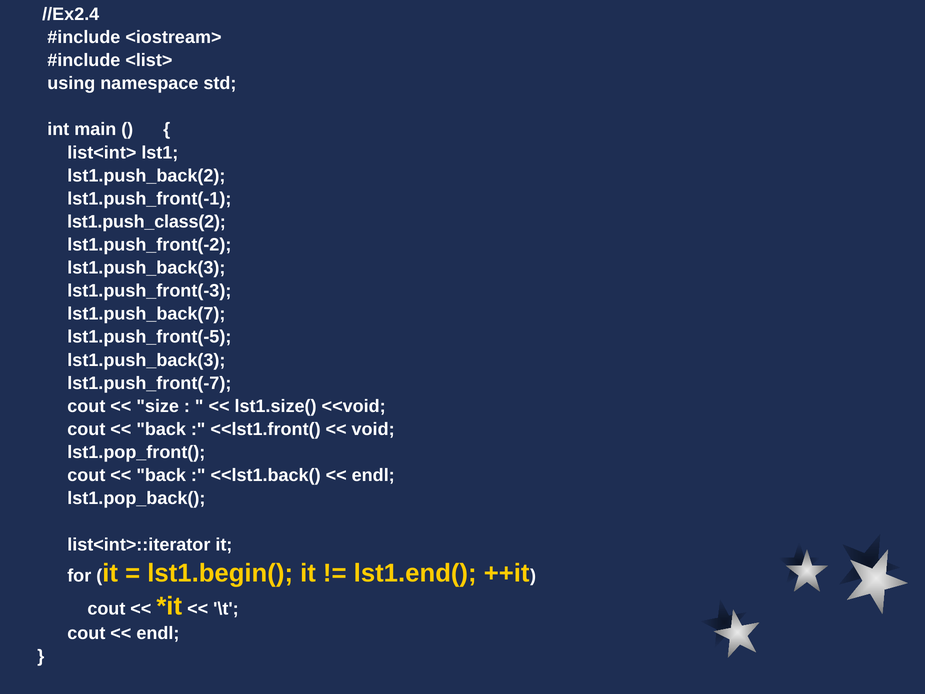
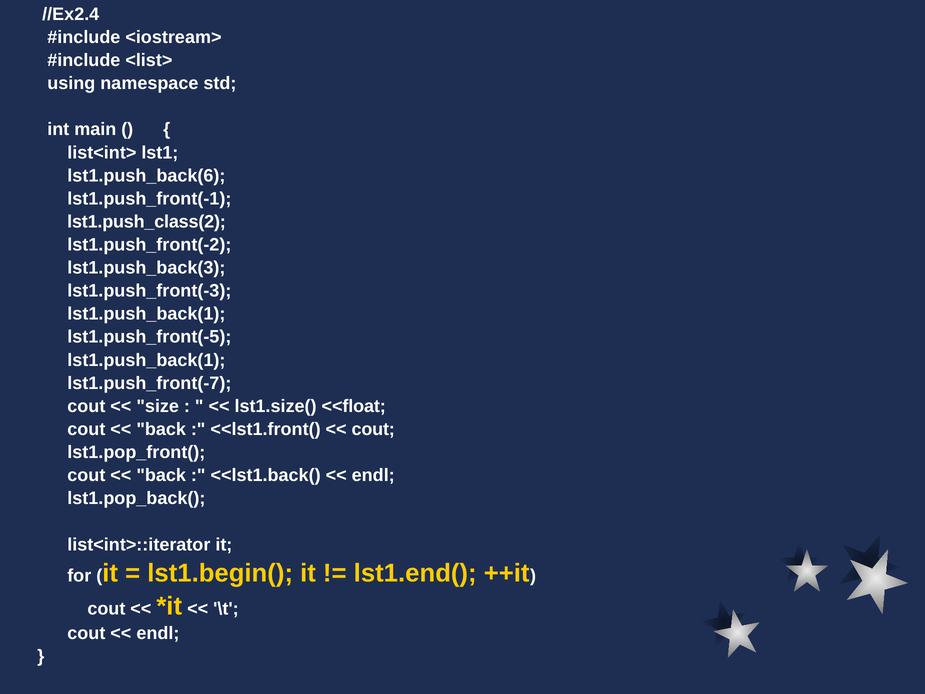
lst1.push_back(2: lst1.push_back(2 -> lst1.push_back(6
lst1.push_back(7 at (146, 314): lst1.push_back(7 -> lst1.push_back(1
lst1.push_back(3 at (146, 360): lst1.push_back(3 -> lst1.push_back(1
<<void: <<void -> <<float
void at (373, 429): void -> cout
